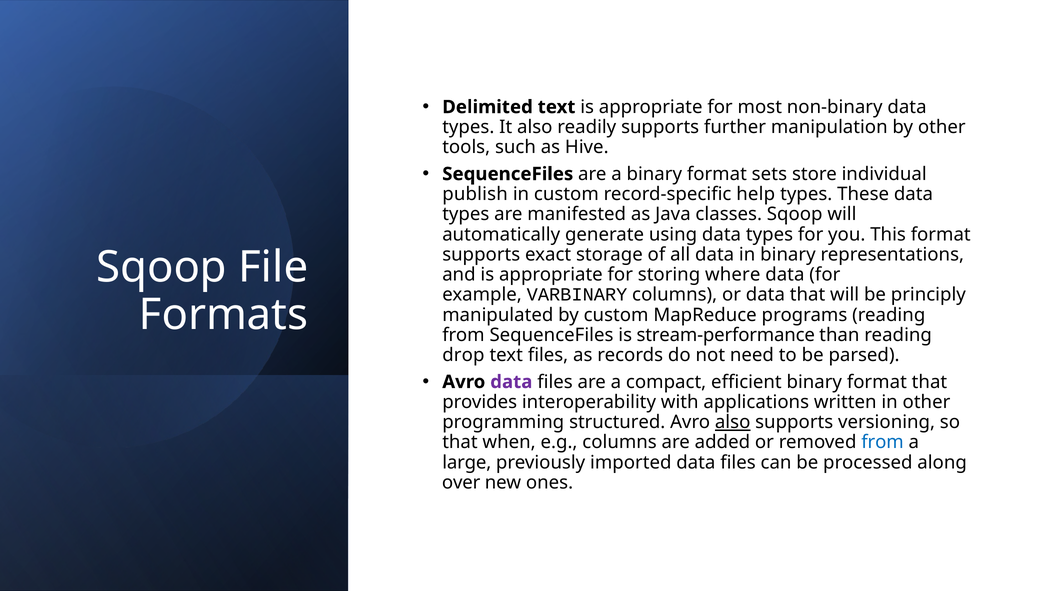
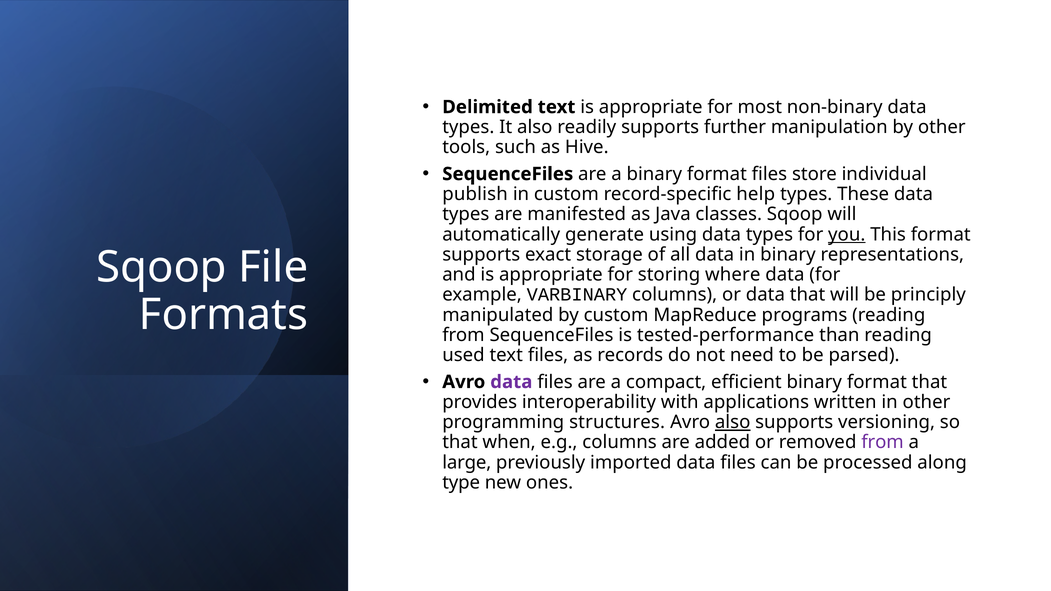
format sets: sets -> files
you underline: none -> present
stream-performance: stream-performance -> tested-performance
drop: drop -> used
structured: structured -> structures
from at (883, 442) colour: blue -> purple
over: over -> type
